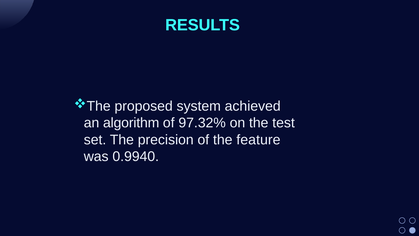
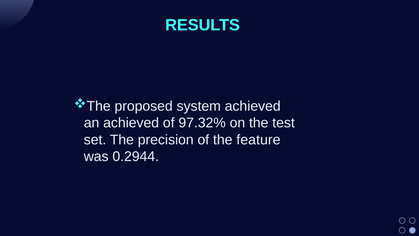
an algorithm: algorithm -> achieved
0.9940: 0.9940 -> 0.2944
